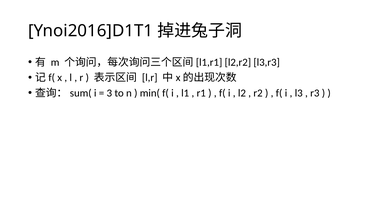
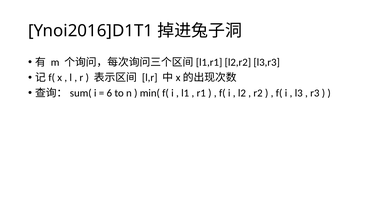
3: 3 -> 6
